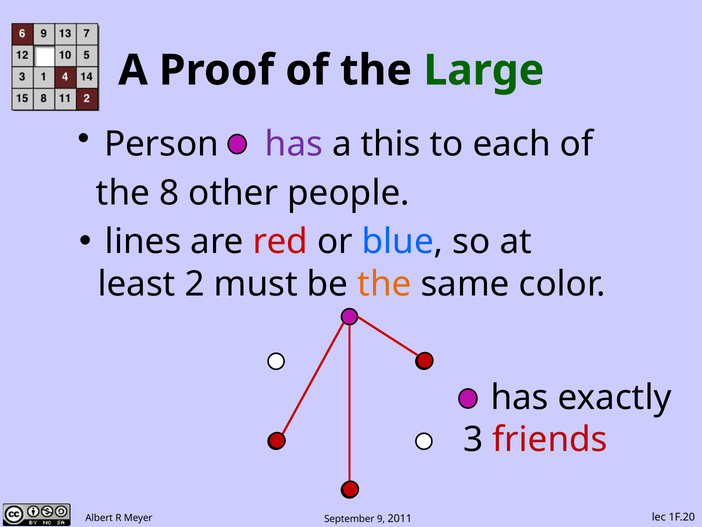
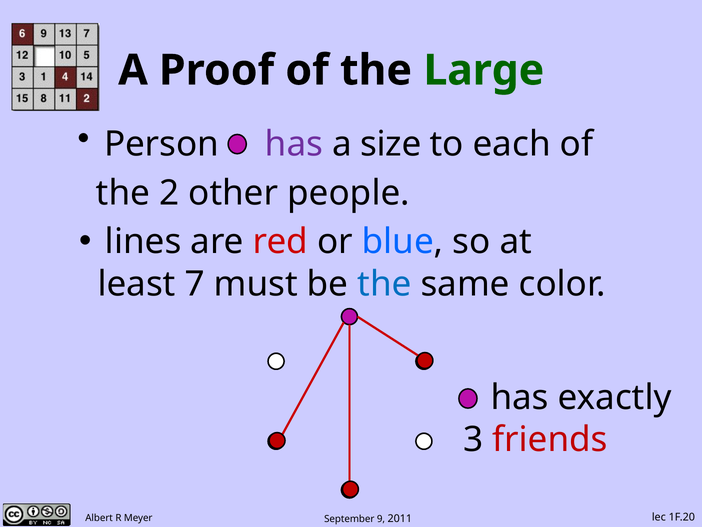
this: this -> size
8: 8 -> 2
2: 2 -> 7
the at (384, 284) colour: orange -> blue
